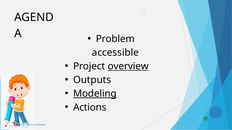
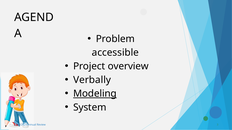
overview underline: present -> none
Outputs: Outputs -> Verbally
Actions: Actions -> System
